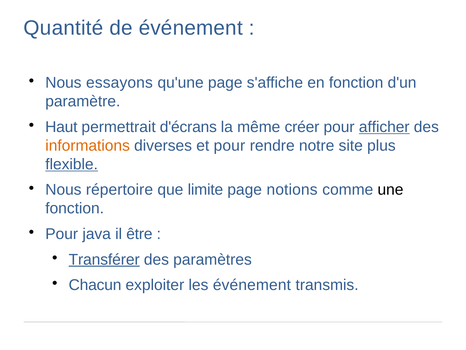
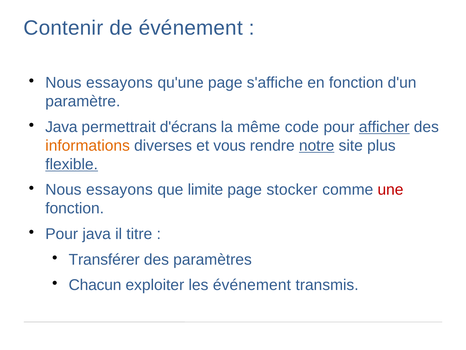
Quantité: Quantité -> Contenir
Haut at (61, 127): Haut -> Java
créer: créer -> code
et pour: pour -> vous
notre underline: none -> present
répertoire at (119, 190): répertoire -> essayons
notions: notions -> stocker
une colour: black -> red
être: être -> titre
Transférer underline: present -> none
